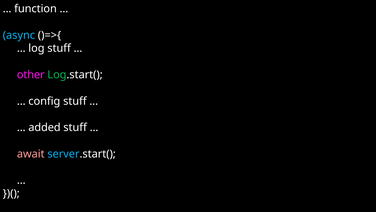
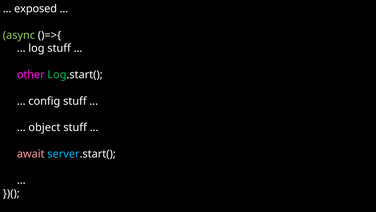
function: function -> exposed
async colour: light blue -> light green
added: added -> object
